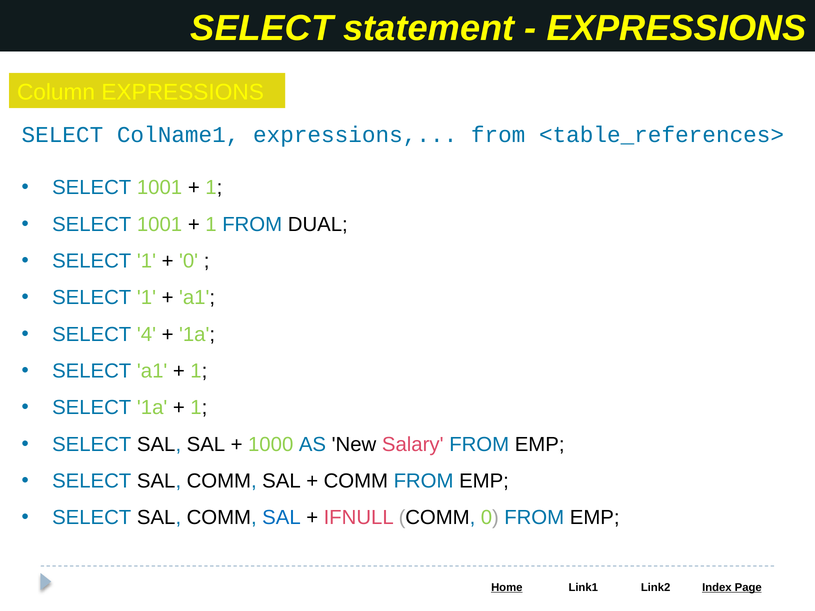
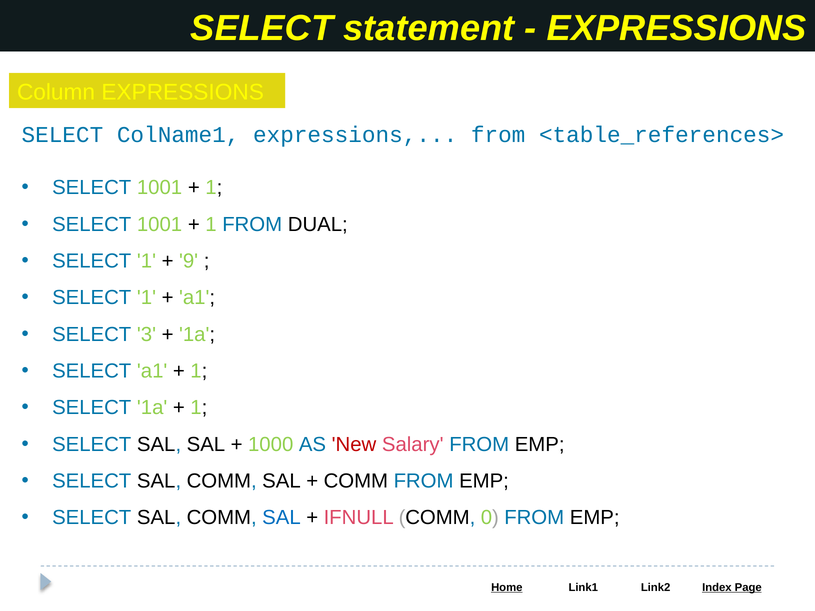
0 at (189, 261): 0 -> 9
4: 4 -> 3
New colour: black -> red
